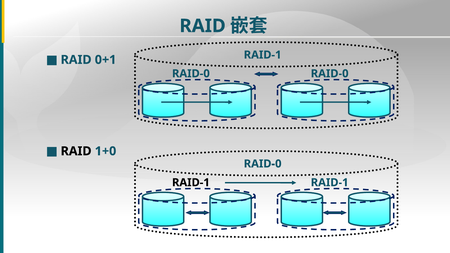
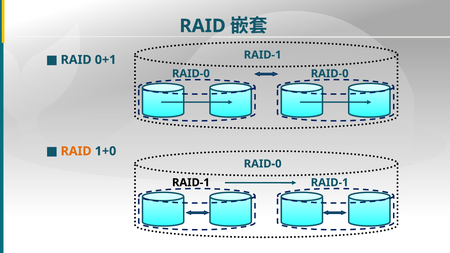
RAID at (76, 151) colour: black -> orange
